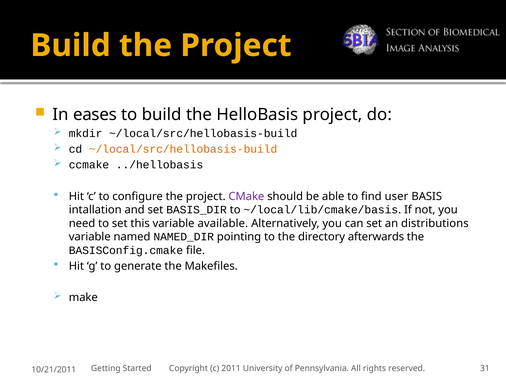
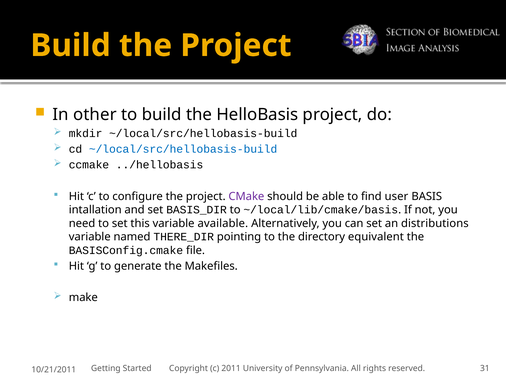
eases: eases -> other
~/local/src/hellobasis-build at (183, 149) colour: orange -> blue
NAMED_DIR: NAMED_DIR -> THERE_DIR
afterwards: afterwards -> equivalent
